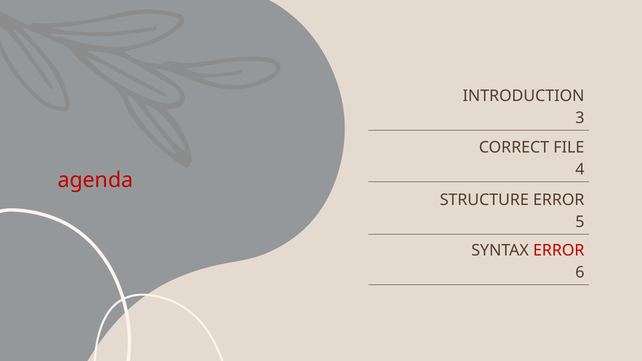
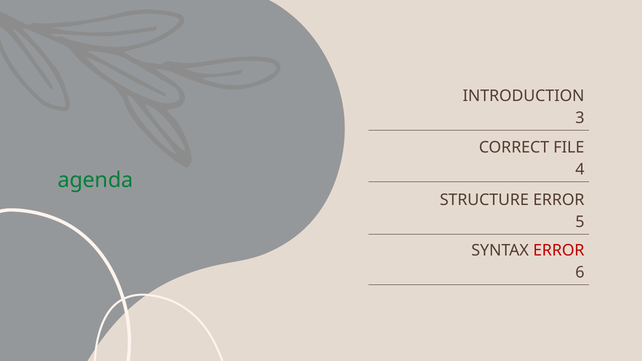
agenda colour: red -> green
